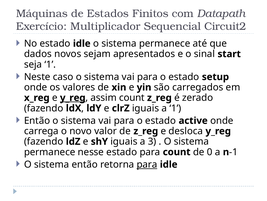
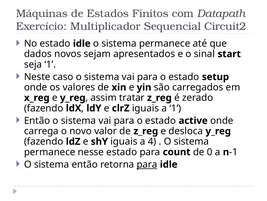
y_reg at (73, 97) underline: present -> none
assim count: count -> tratar
3: 3 -> 4
